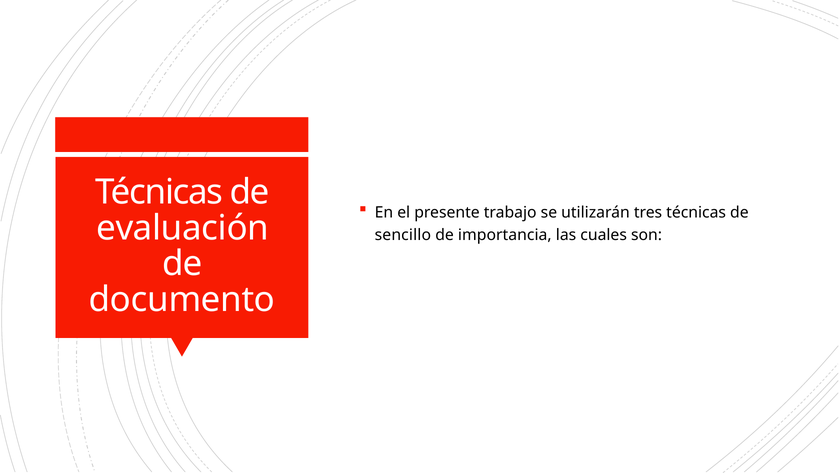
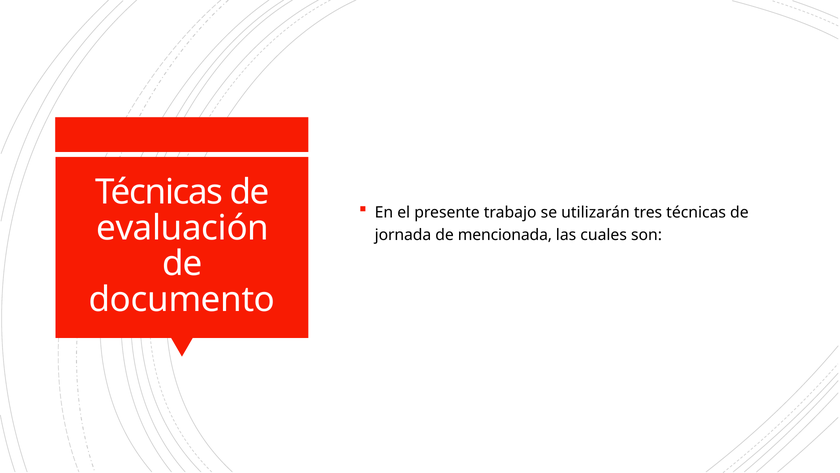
sencillo: sencillo -> jornada
importancia: importancia -> mencionada
